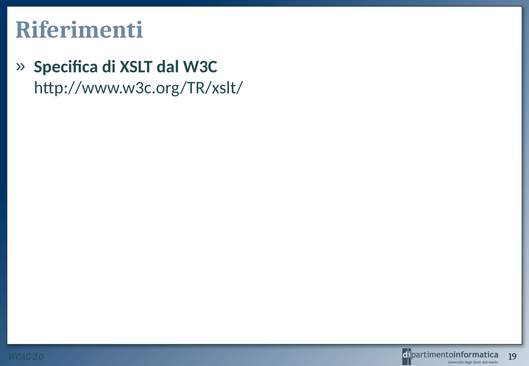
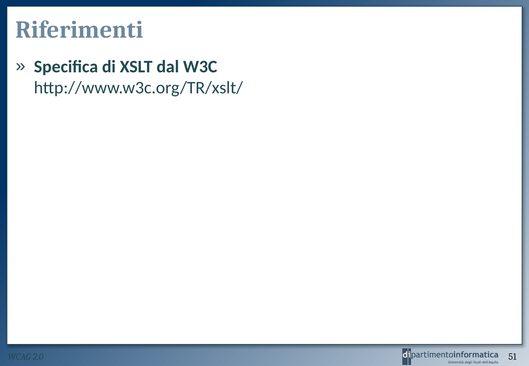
19: 19 -> 51
